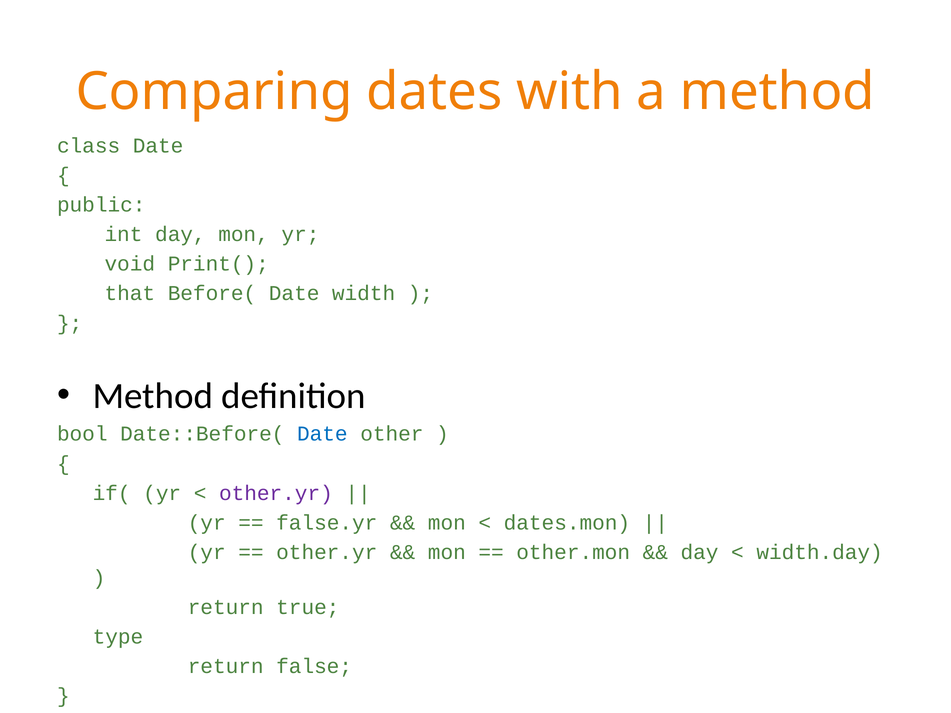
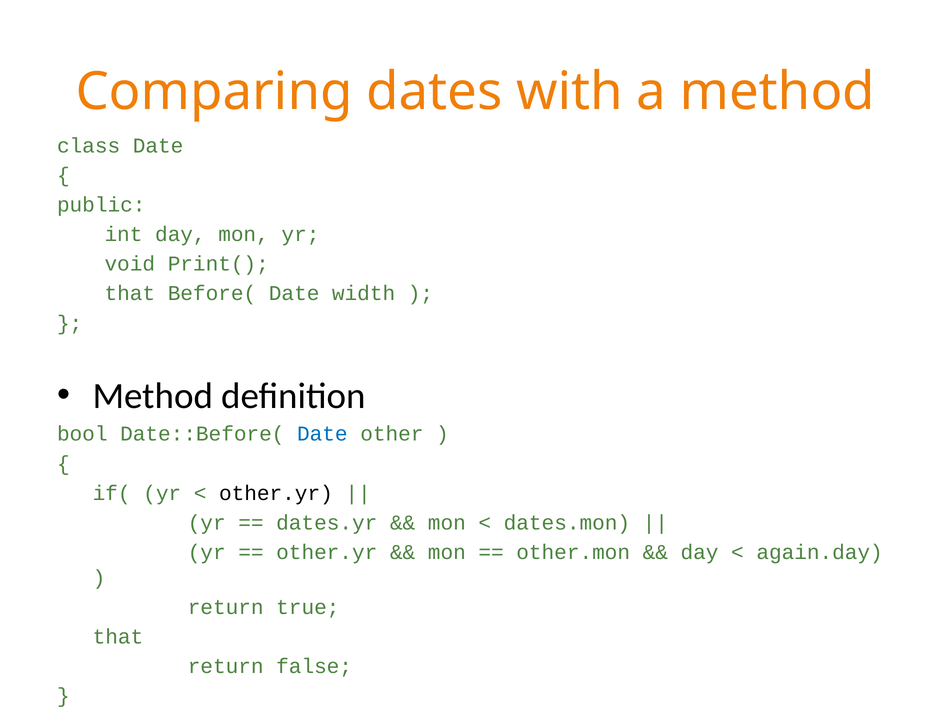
other.yr at (276, 493) colour: purple -> black
false.yr: false.yr -> dates.yr
width.day: width.day -> again.day
type at (118, 637): type -> that
